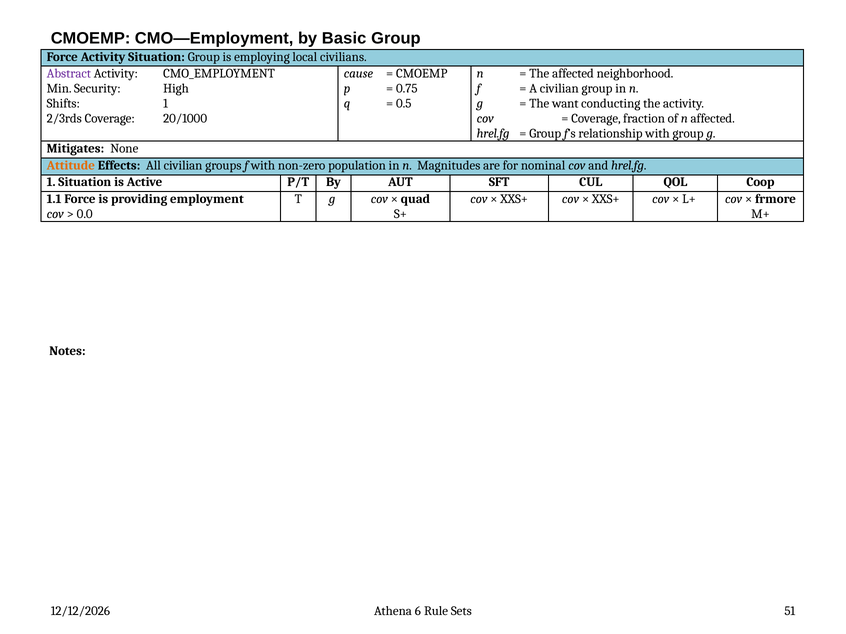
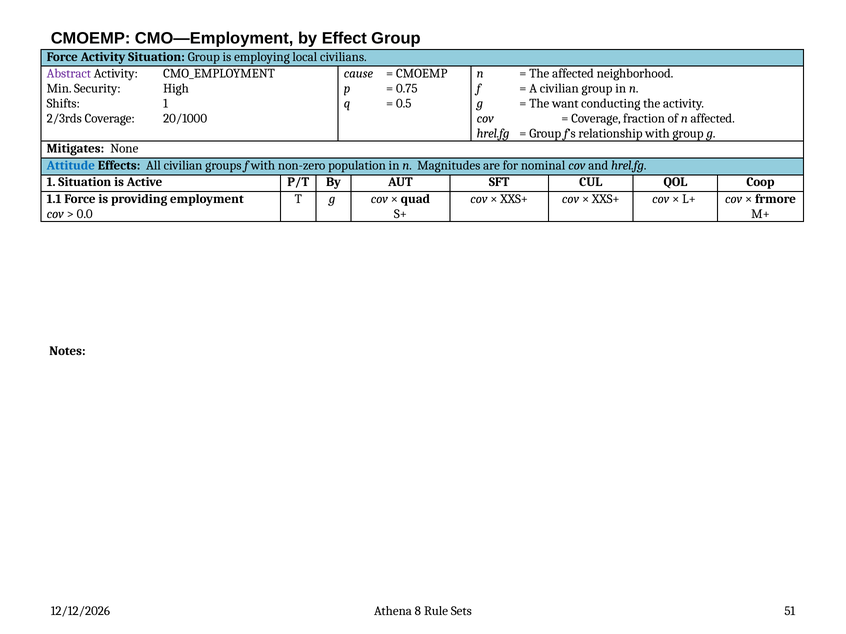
Basic: Basic -> Effect
Attitude colour: orange -> blue
6: 6 -> 8
